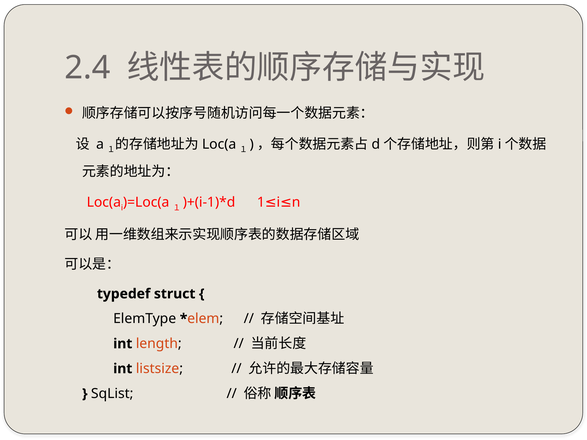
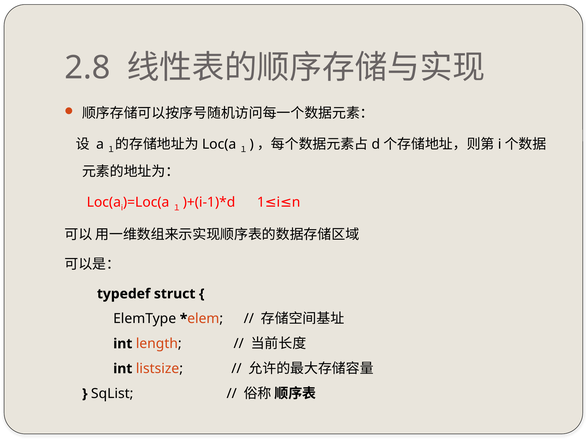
2.4: 2.4 -> 2.8
